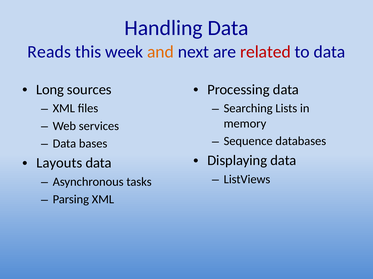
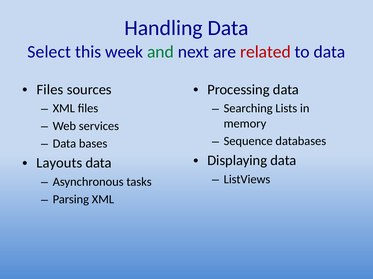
Reads: Reads -> Select
and colour: orange -> green
Long at (50, 90): Long -> Files
